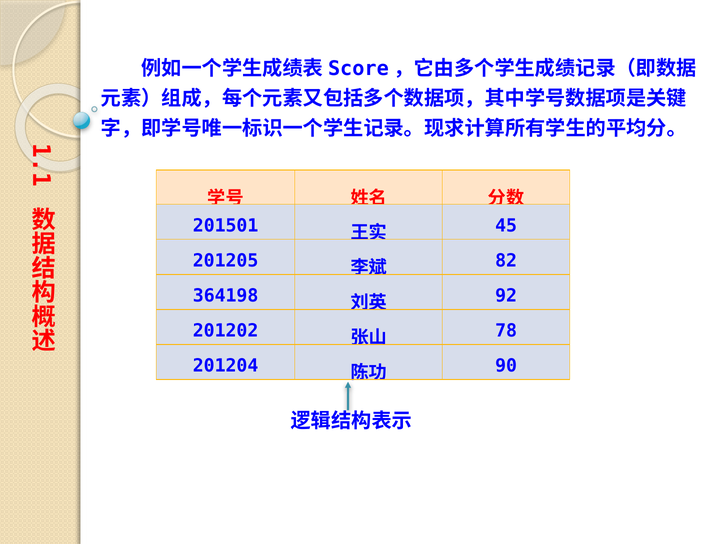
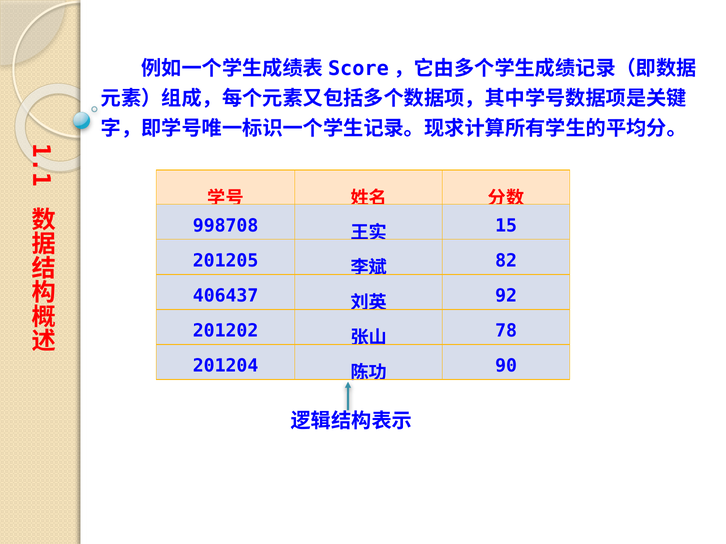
201501: 201501 -> 998708
45: 45 -> 15
364198: 364198 -> 406437
